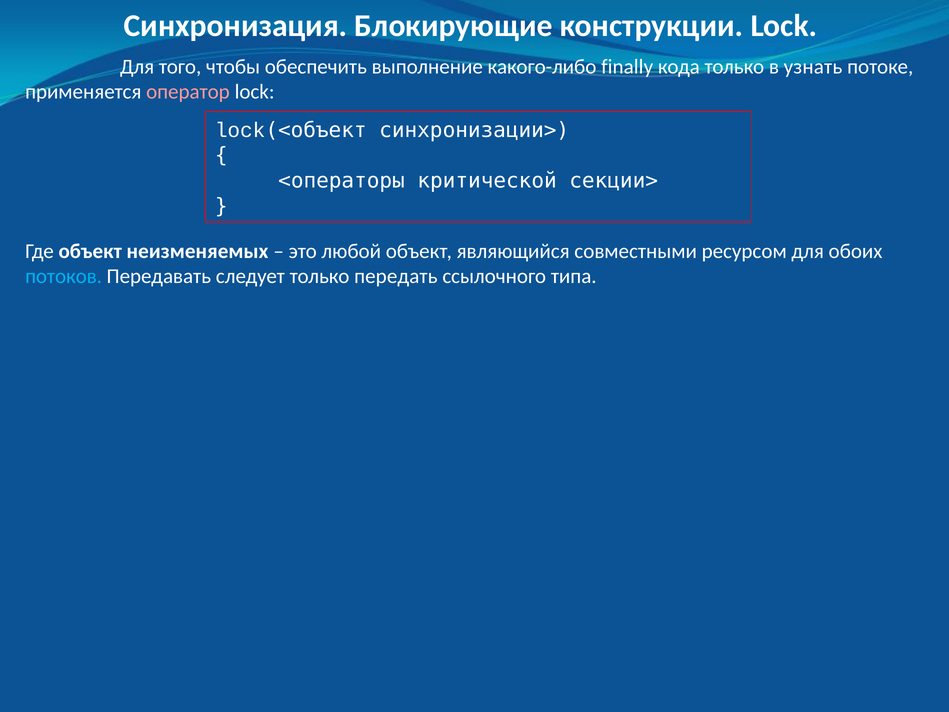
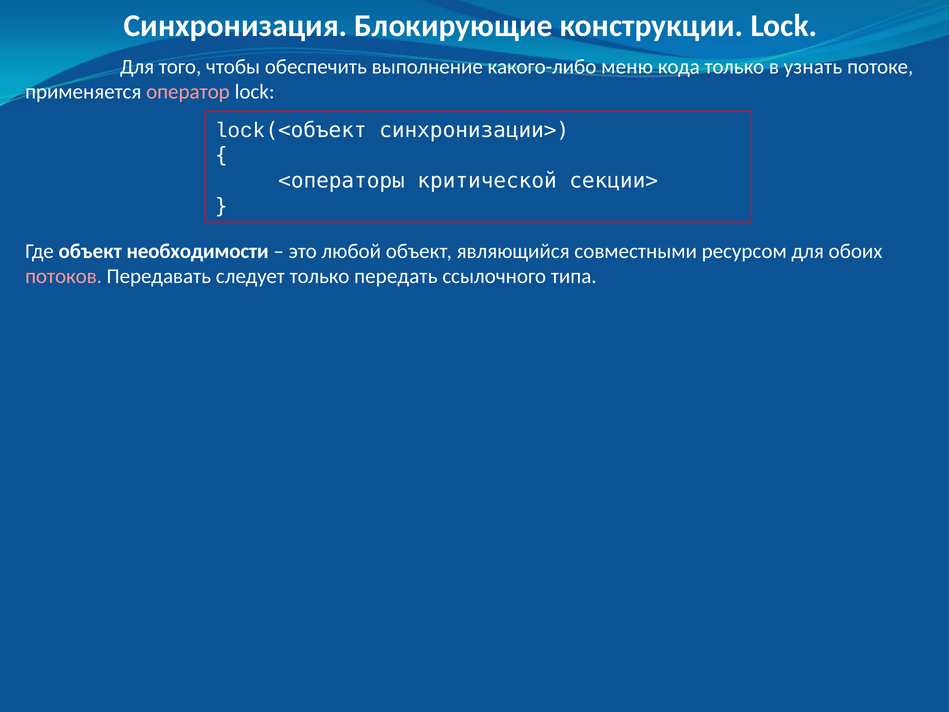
finally: finally -> меню
неизменяемых: неизменяемых -> необходимости
потоков colour: light blue -> pink
